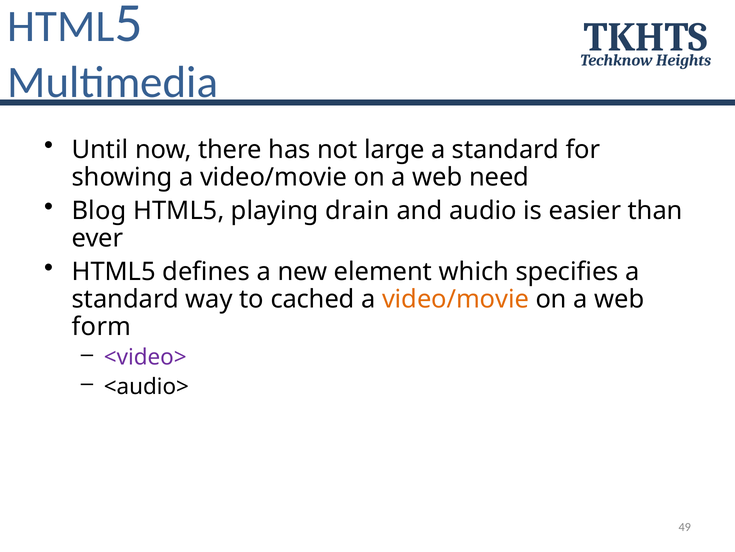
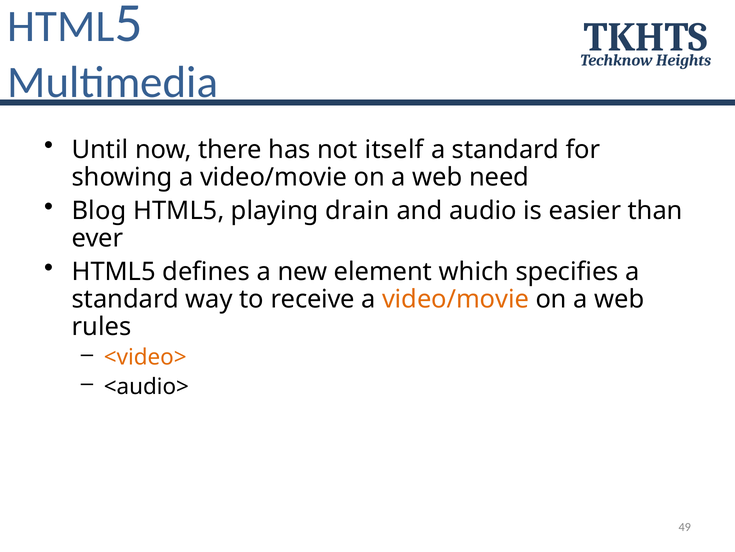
large: large -> itself
cached: cached -> receive
form: form -> rules
<video> colour: purple -> orange
